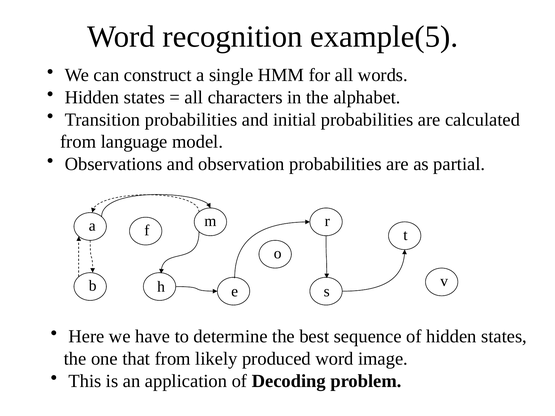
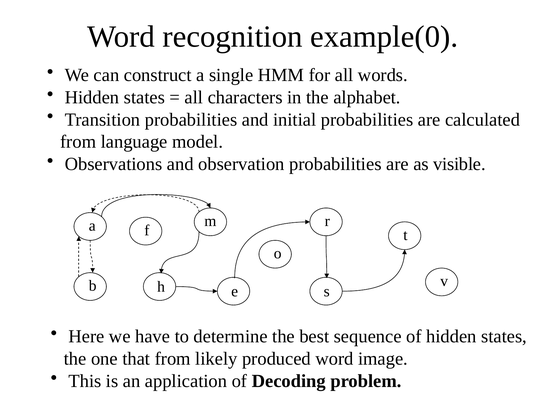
example(5: example(5 -> example(0
partial: partial -> visible
